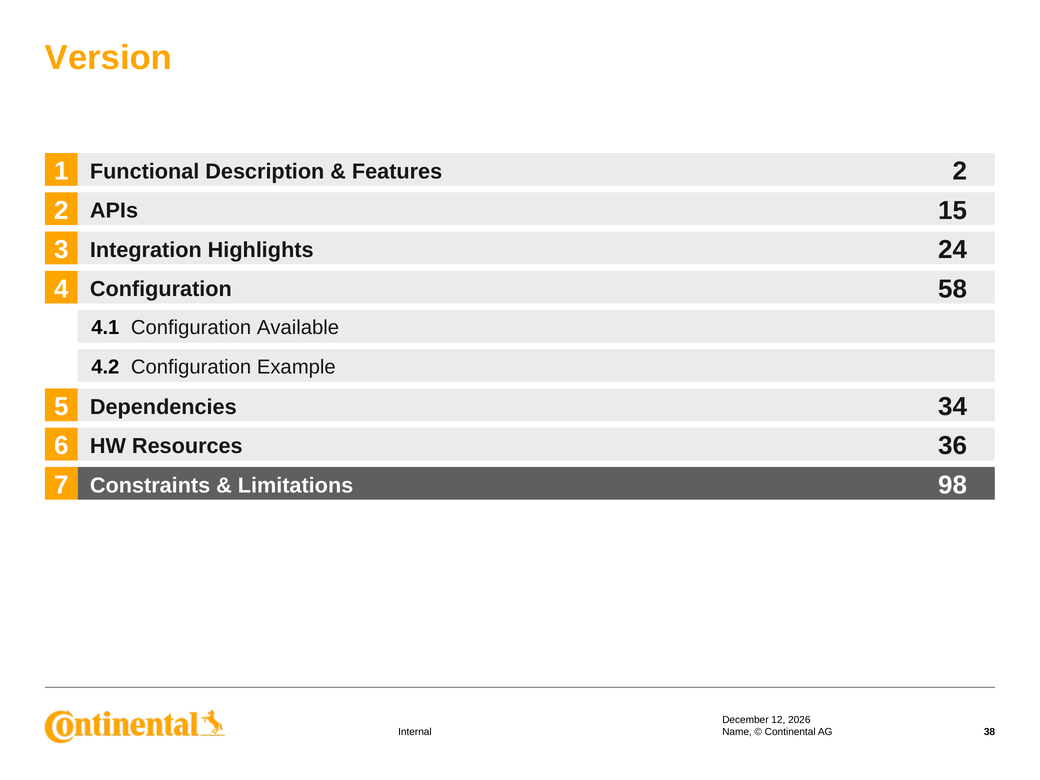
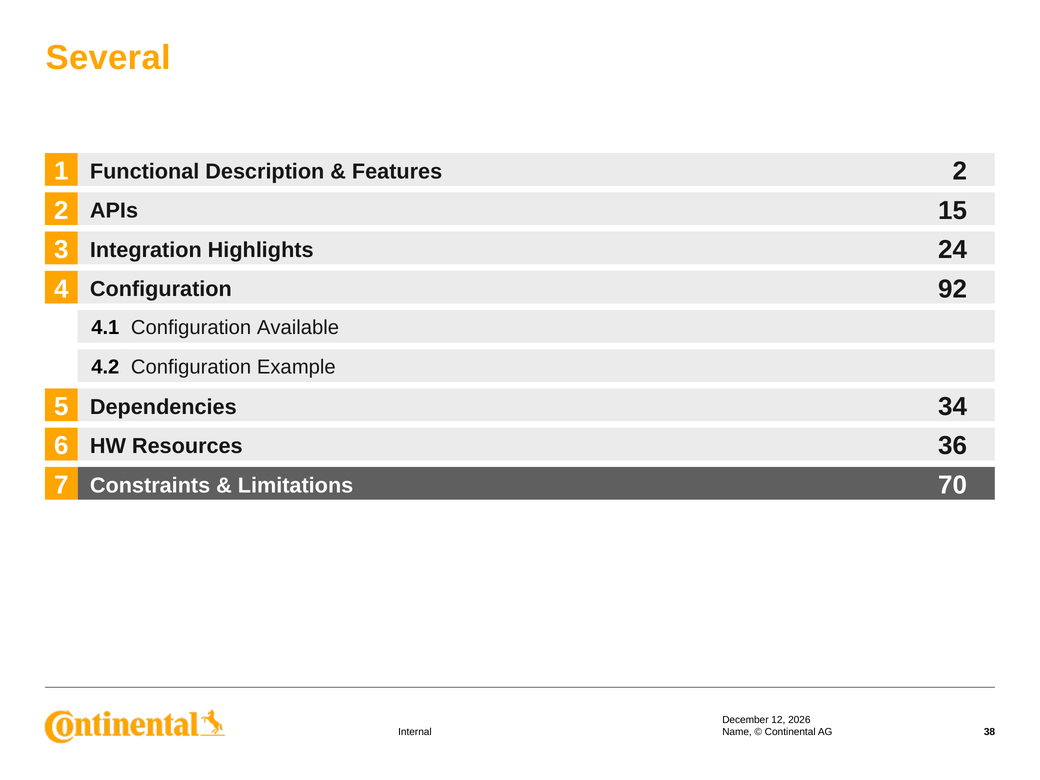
Version: Version -> Several
58: 58 -> 92
98: 98 -> 70
